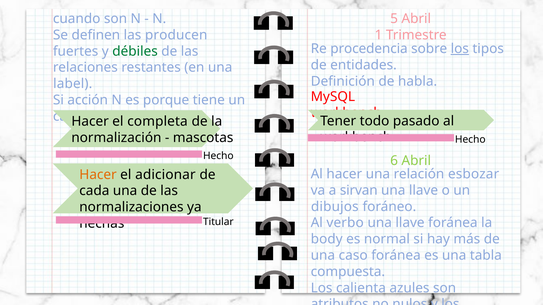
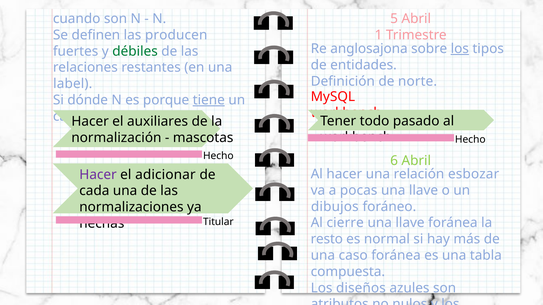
procedencia: procedencia -> anglosajona
habla: habla -> norte
acción: acción -> dónde
tiene underline: none -> present
completa: completa -> auxiliares
Hacer at (98, 175) colour: orange -> purple
sirvan: sirvan -> pocas
verbo: verbo -> cierre
body: body -> resto
calienta: calienta -> diseños
